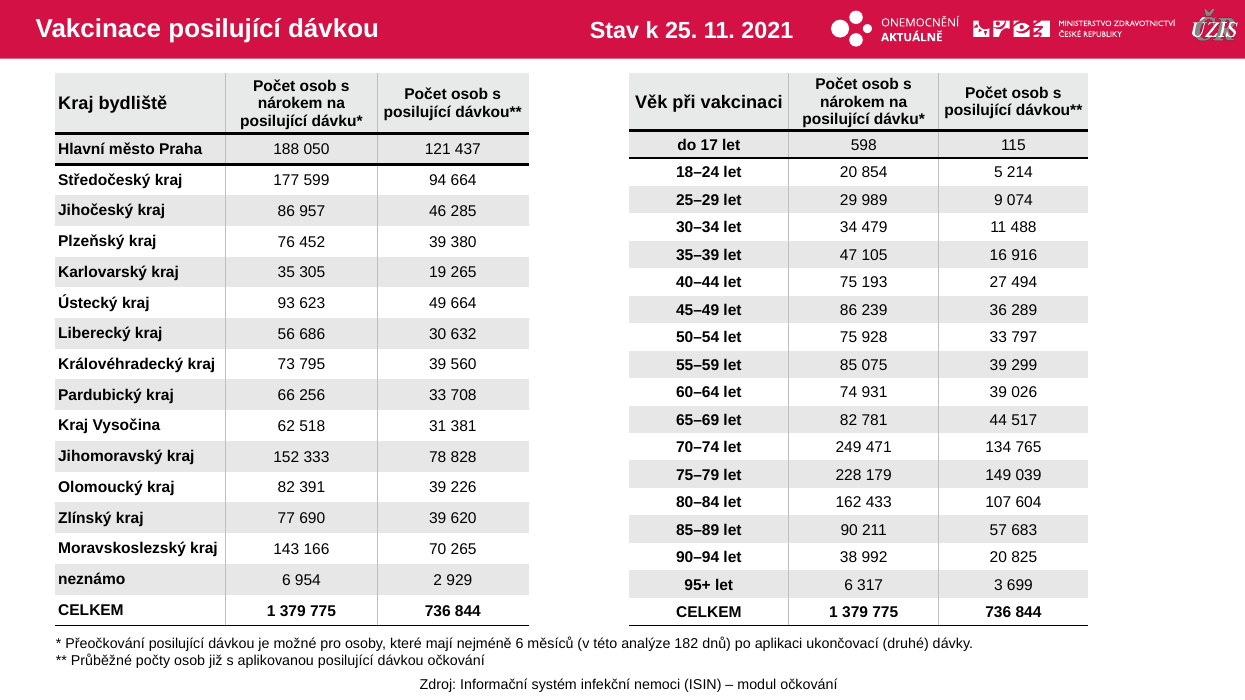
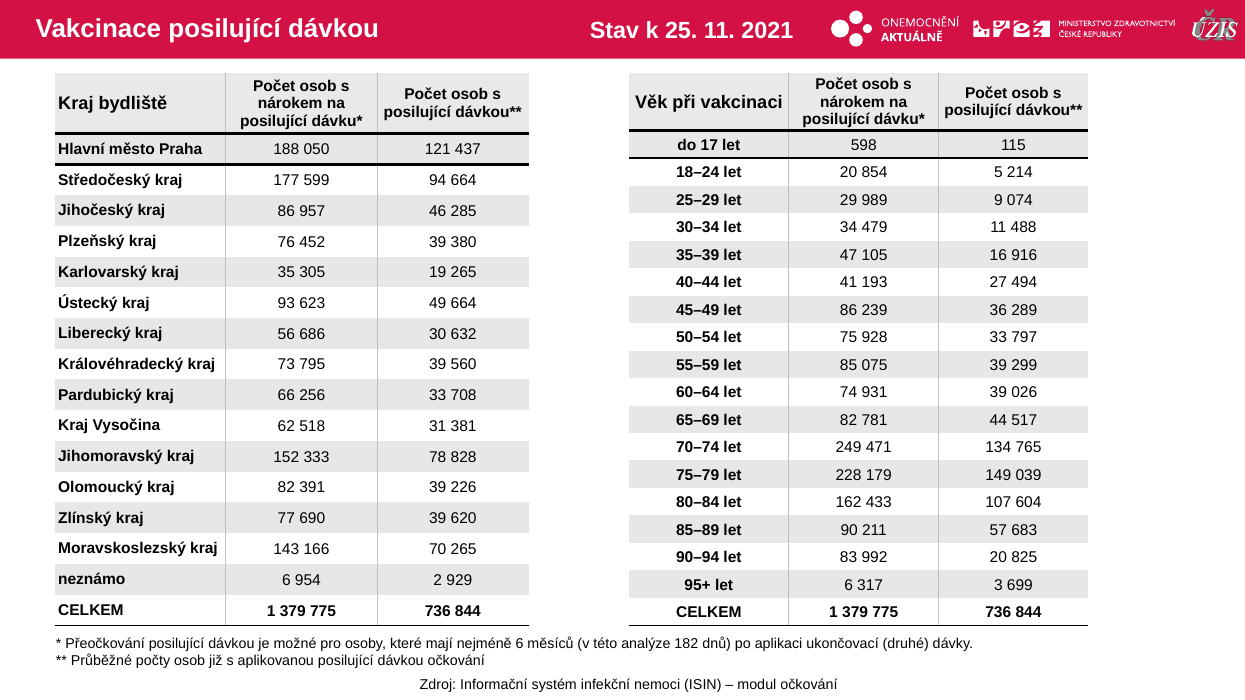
40–44 let 75: 75 -> 41
38: 38 -> 83
